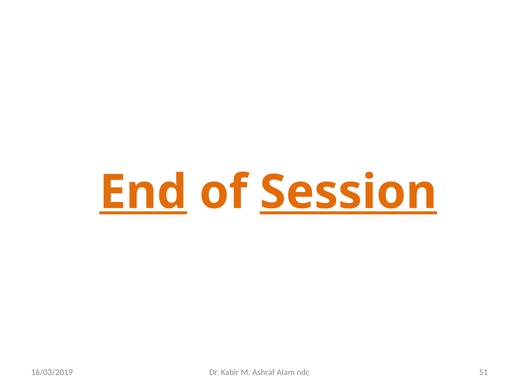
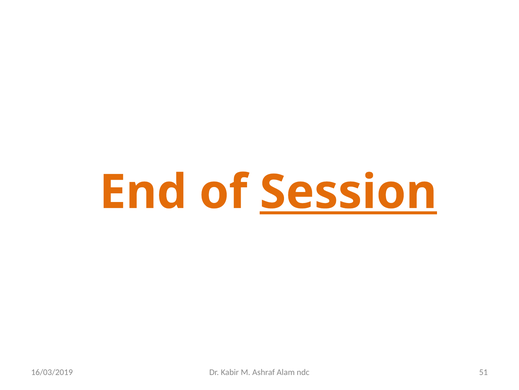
End underline: present -> none
